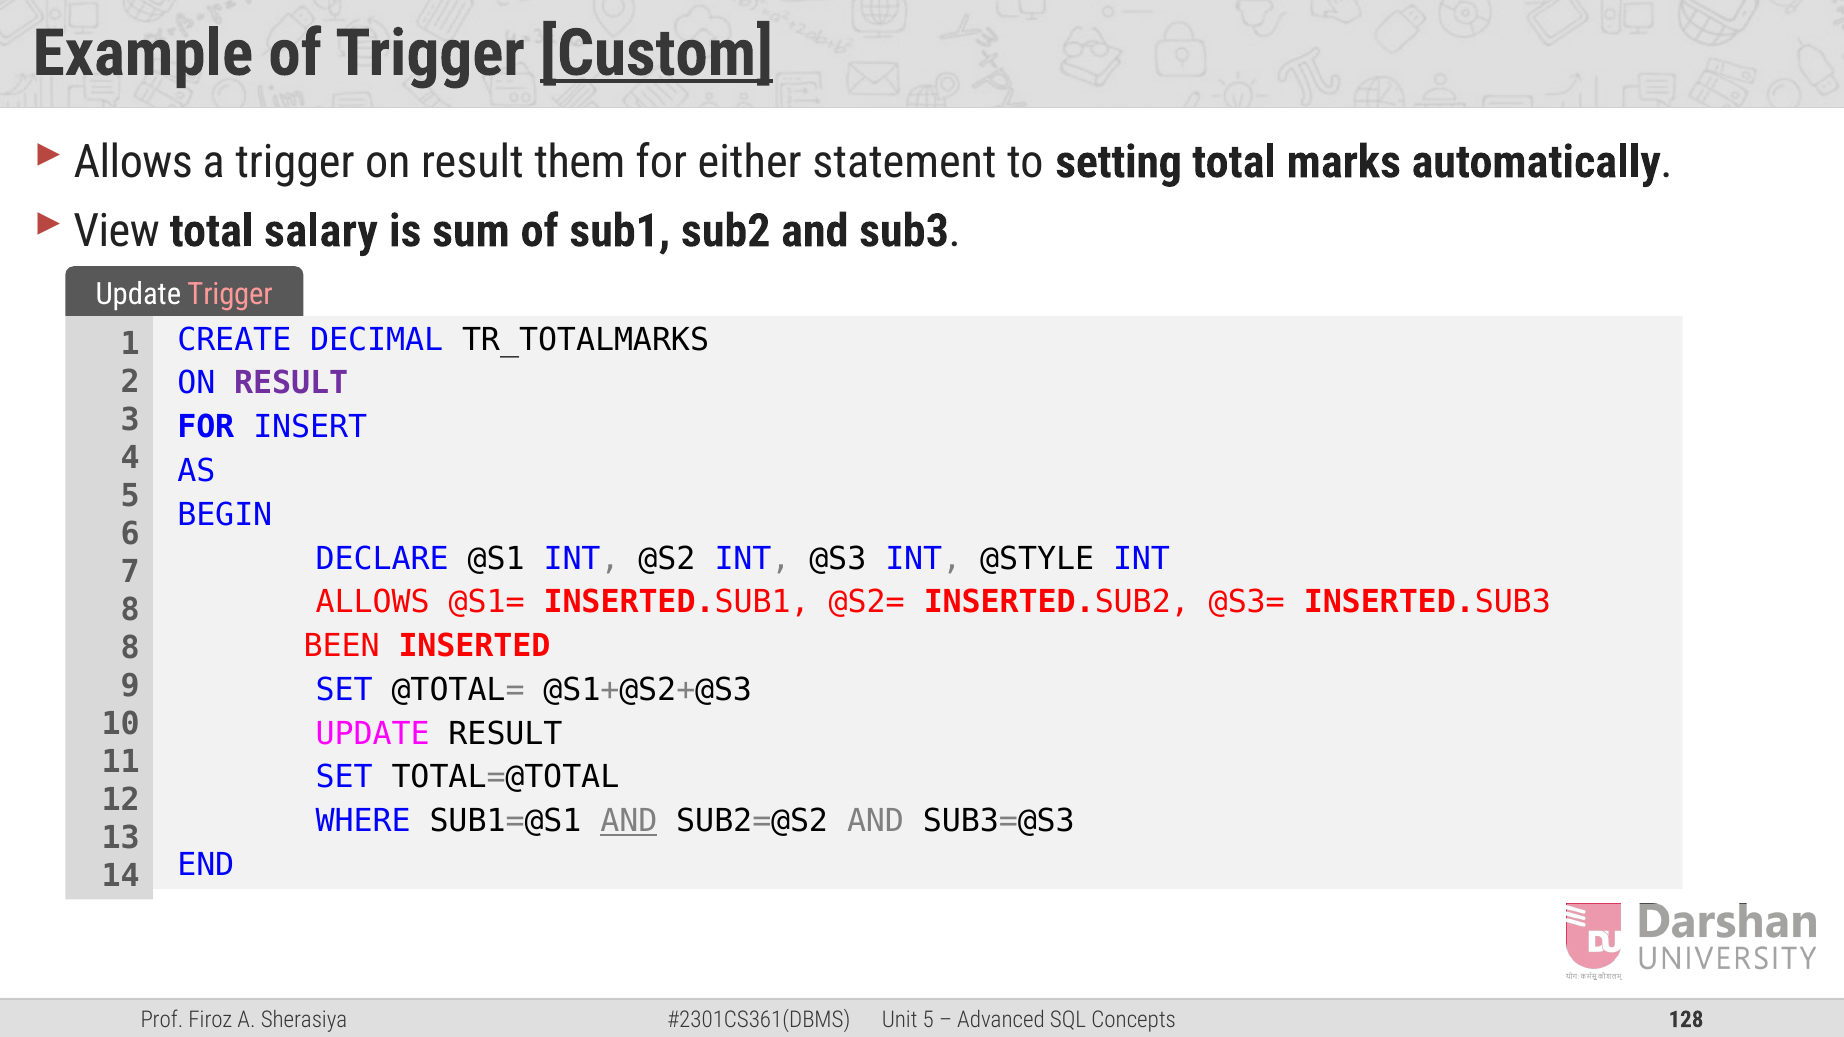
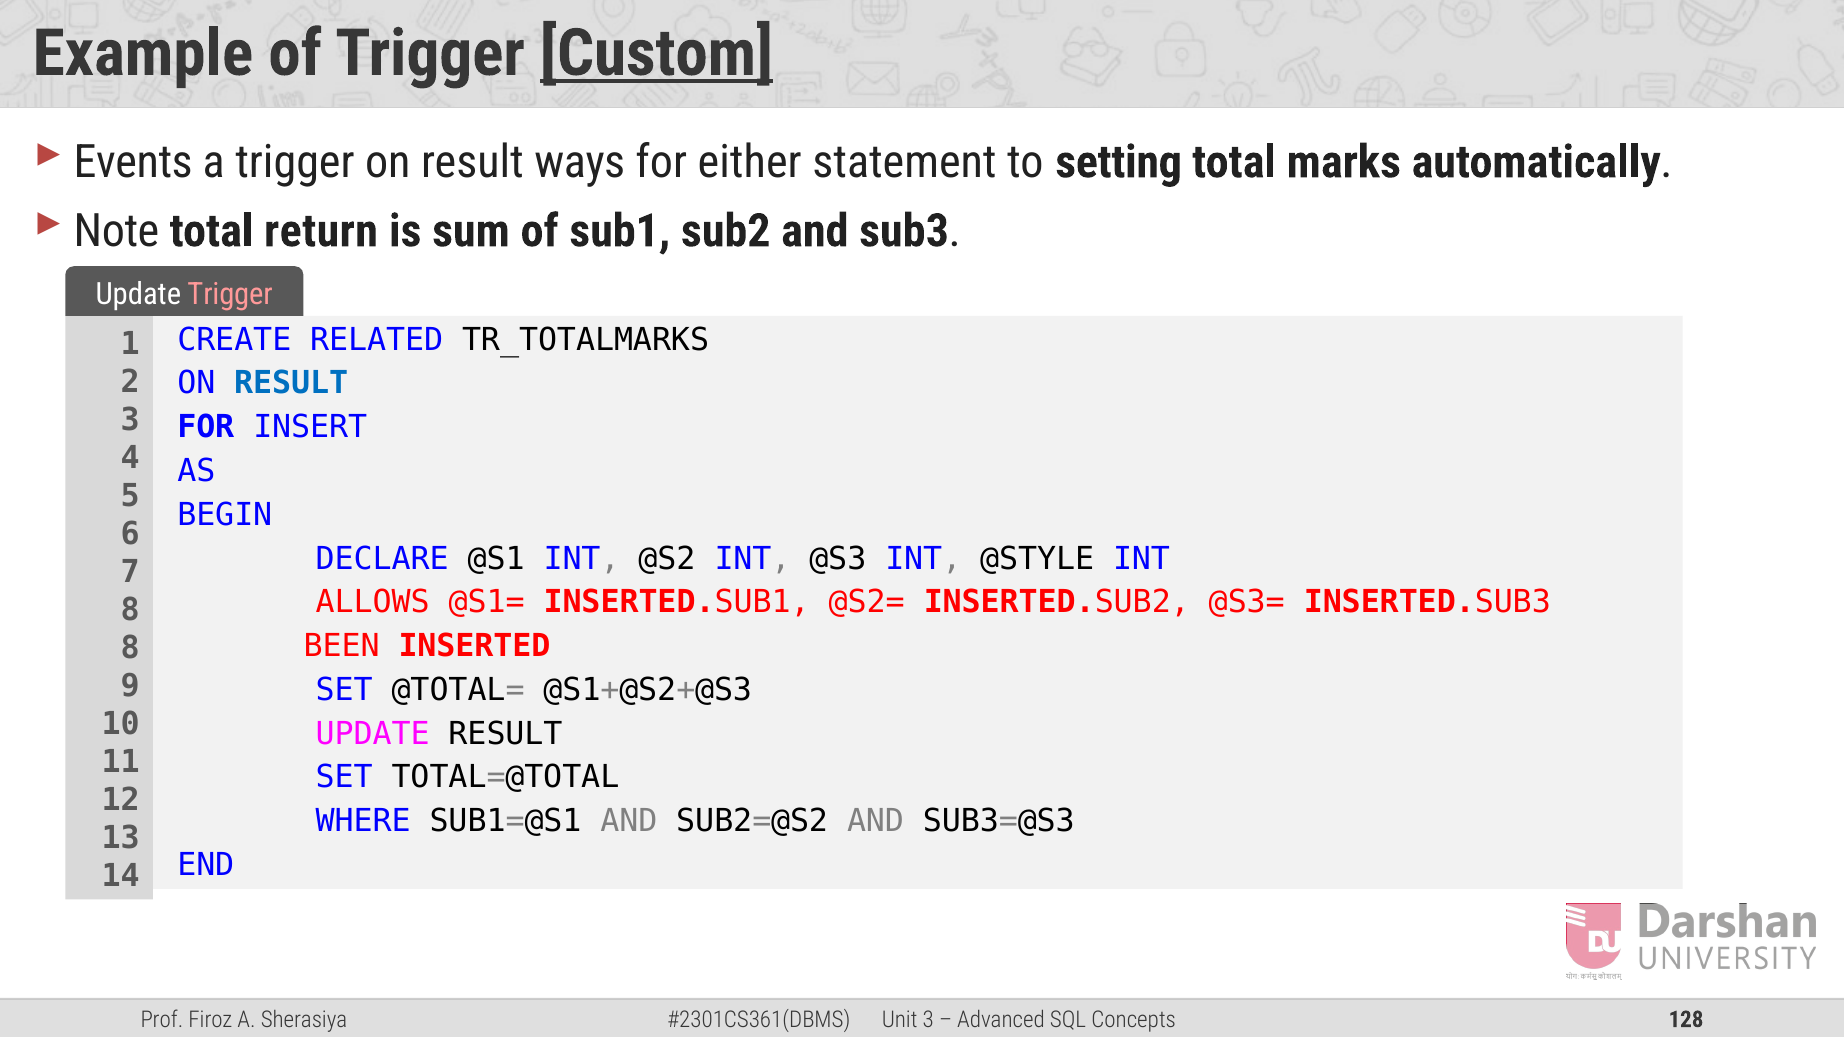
Allows at (133, 162): Allows -> Events
them: them -> ways
View: View -> Note
salary: salary -> return
DECIMAL: DECIMAL -> RELATED
RESULT at (291, 384) colour: purple -> blue
AND at (629, 821) underline: present -> none
5 at (928, 1020): 5 -> 3
